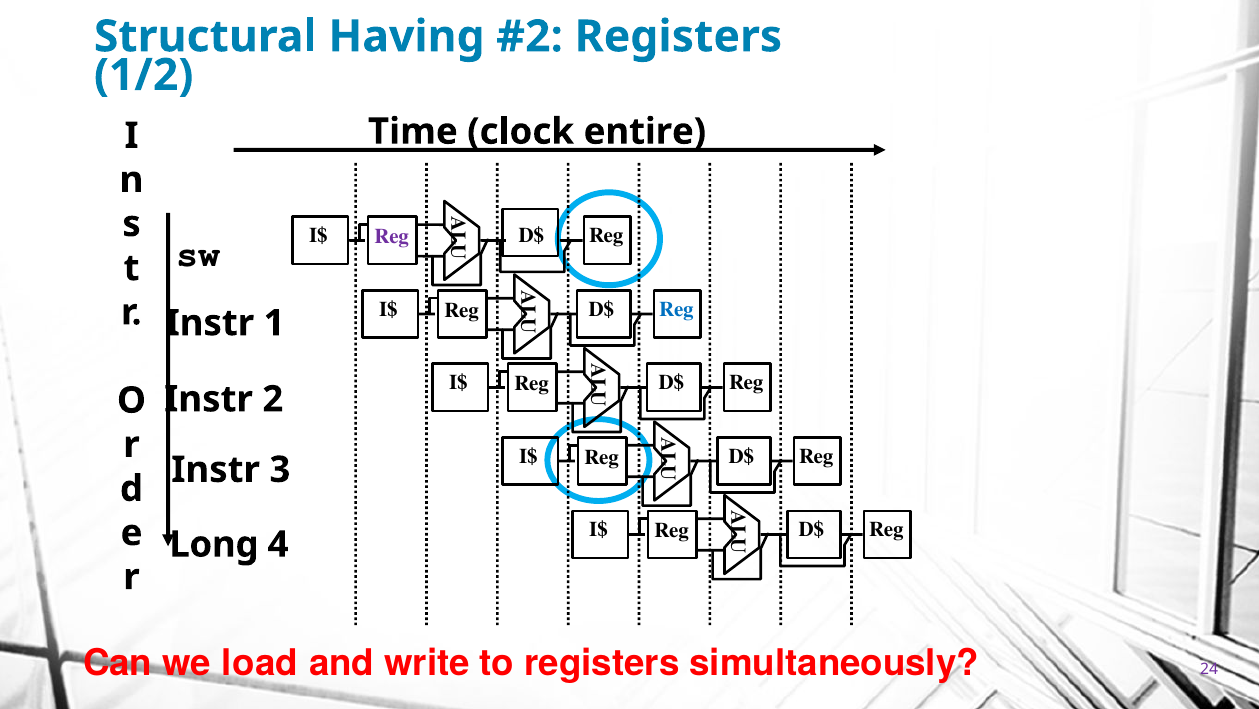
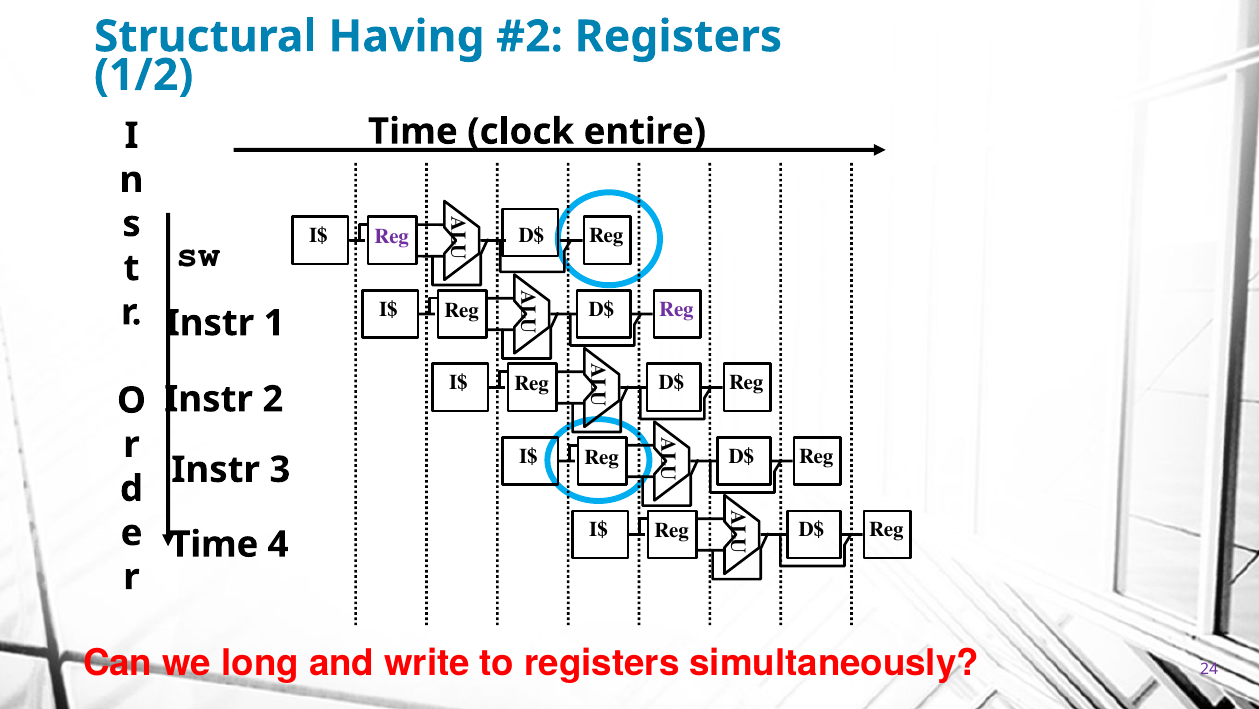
Reg at (676, 309) colour: blue -> purple
Long at (214, 544): Long -> Time
load: load -> long
